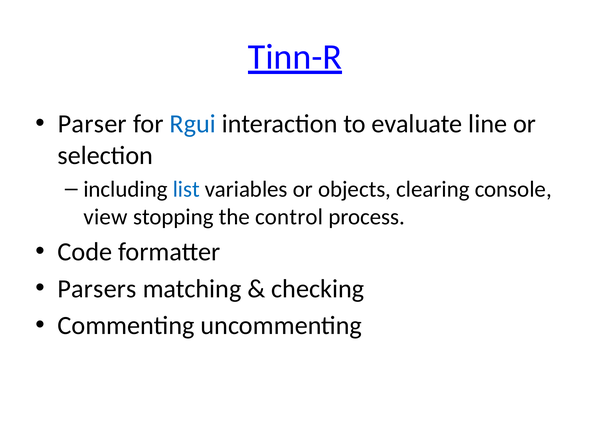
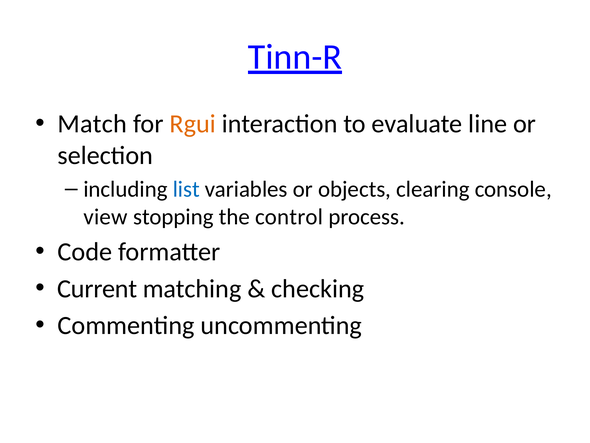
Parser: Parser -> Match
Rgui colour: blue -> orange
Parsers: Parsers -> Current
